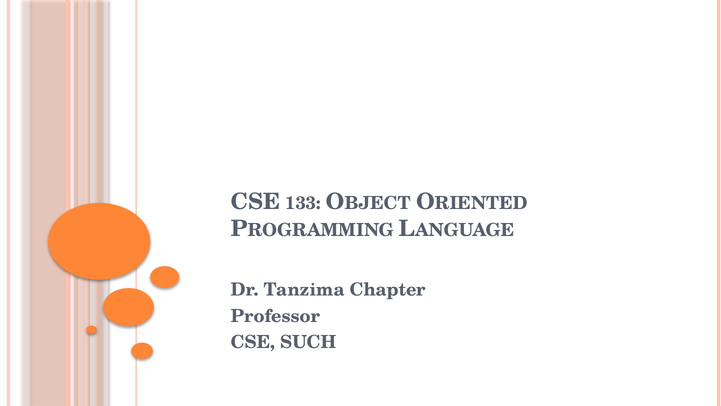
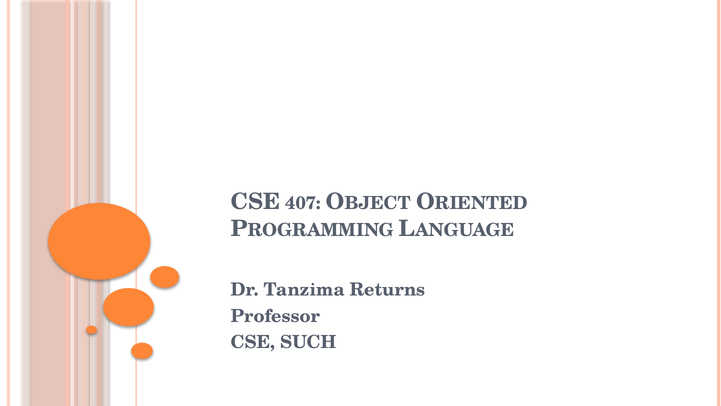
133: 133 -> 407
Chapter: Chapter -> Returns
